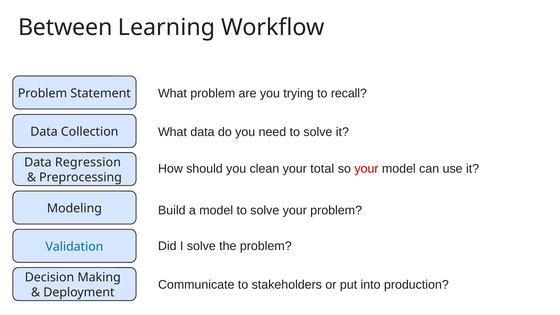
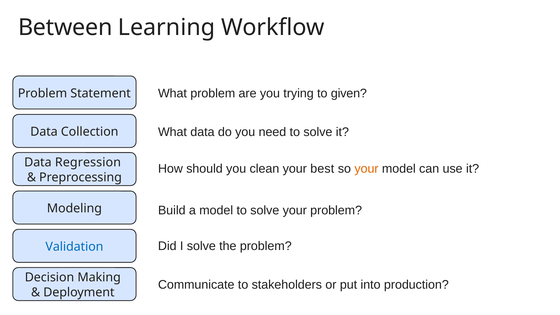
recall: recall -> given
total: total -> best
your at (366, 169) colour: red -> orange
